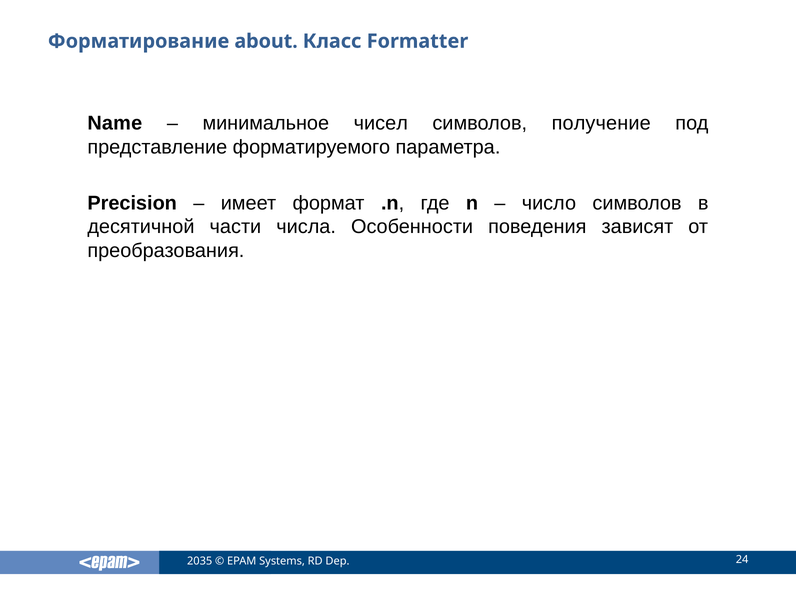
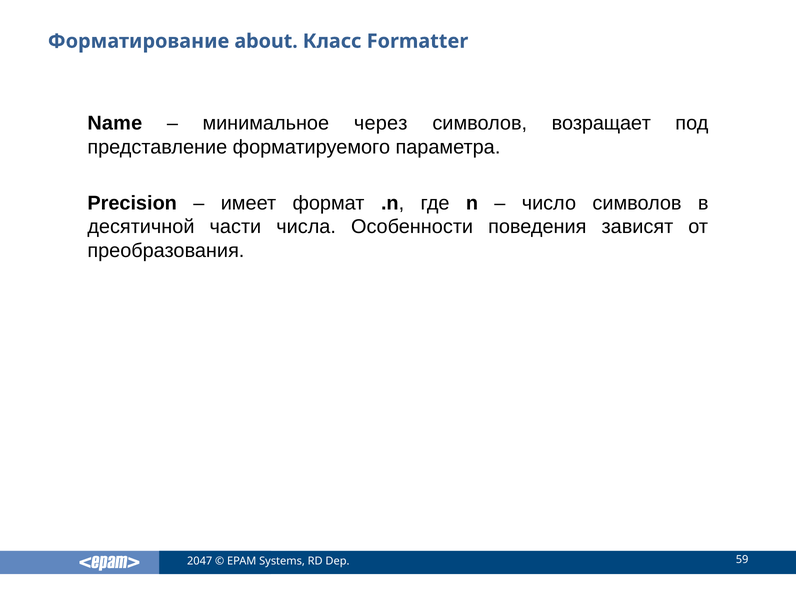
чисел: чисел -> через
получение: получение -> возращает
2035: 2035 -> 2047
24: 24 -> 59
